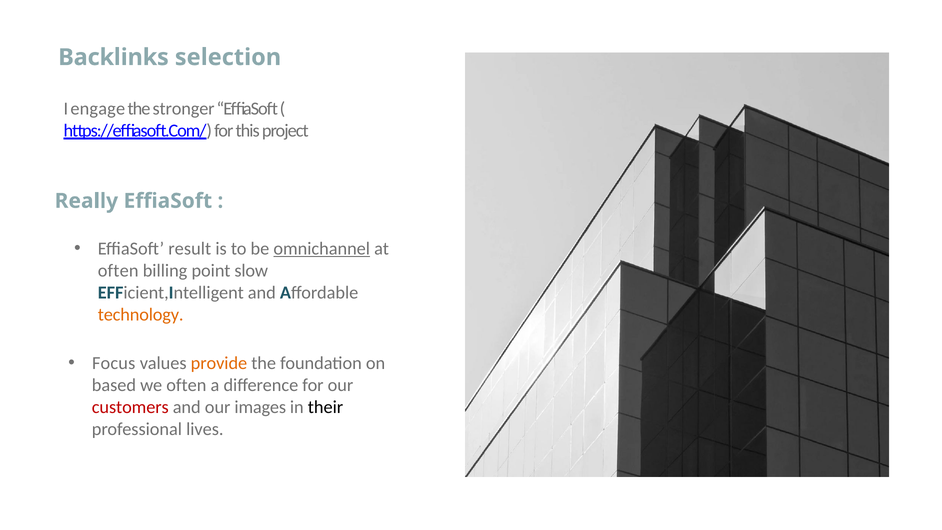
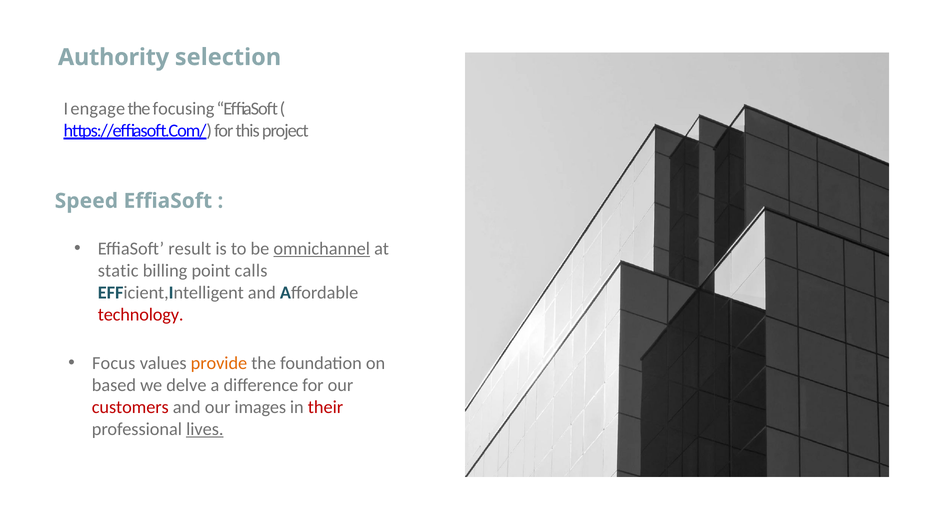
Backlinks: Backlinks -> Authority
stronger: stronger -> focusing
Really: Really -> Speed
often at (118, 271): often -> static
slow: slow -> calls
technology colour: orange -> red
we often: often -> delve
their colour: black -> red
lives underline: none -> present
